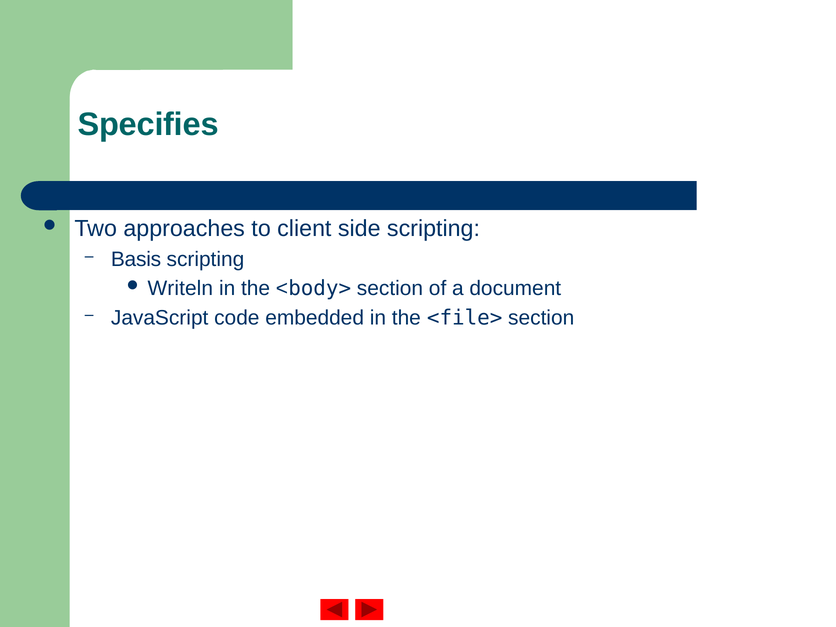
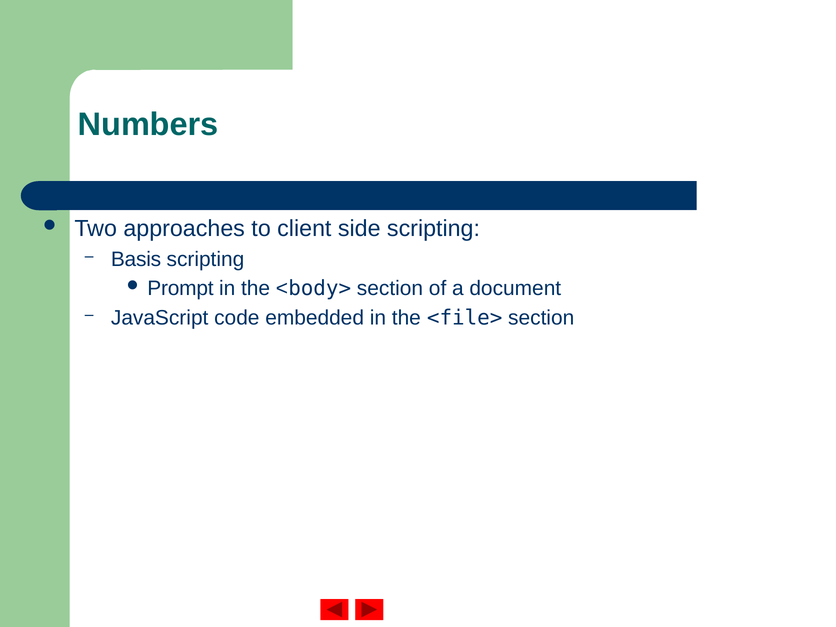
Specifies: Specifies -> Numbers
Writeln: Writeln -> Prompt
